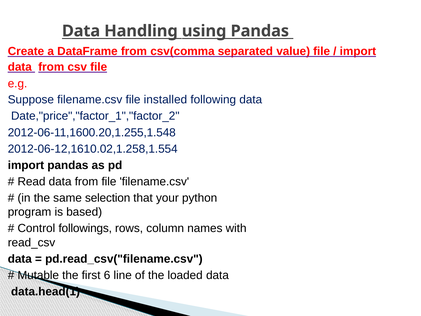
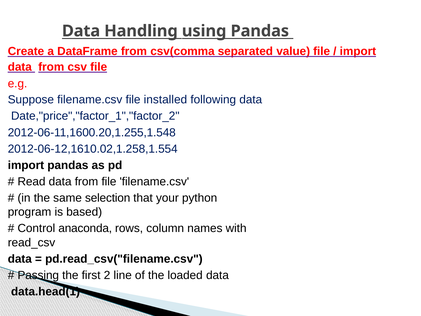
followings: followings -> anaconda
Mutable: Mutable -> Passing
6: 6 -> 2
